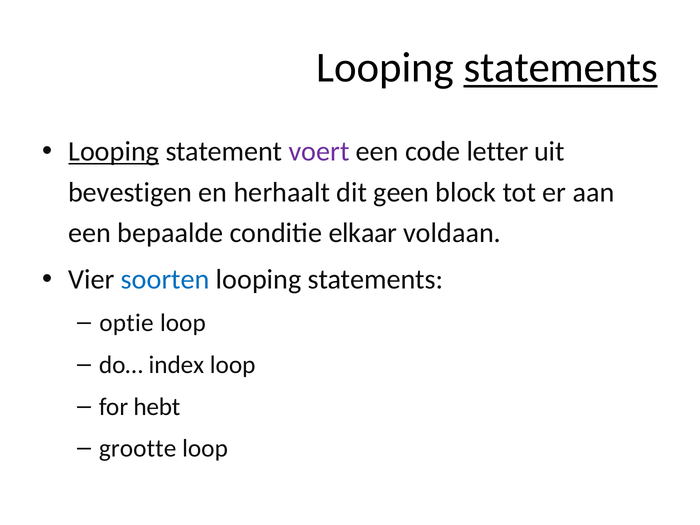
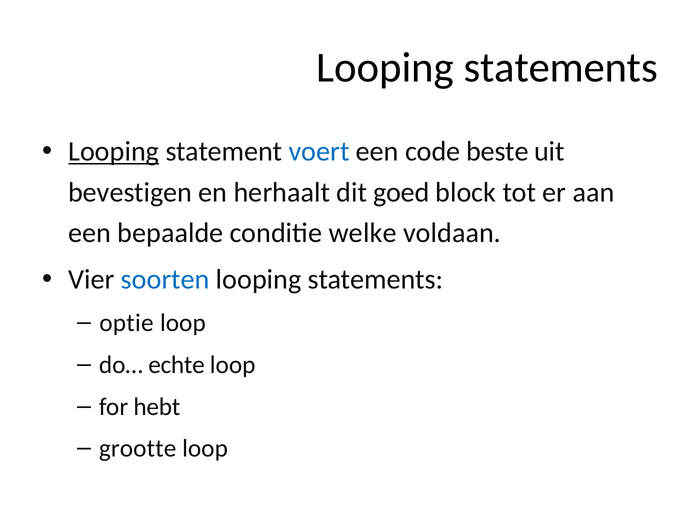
statements at (561, 68) underline: present -> none
voert colour: purple -> blue
letter: letter -> beste
geen: geen -> goed
elkaar: elkaar -> welke
index: index -> echte
